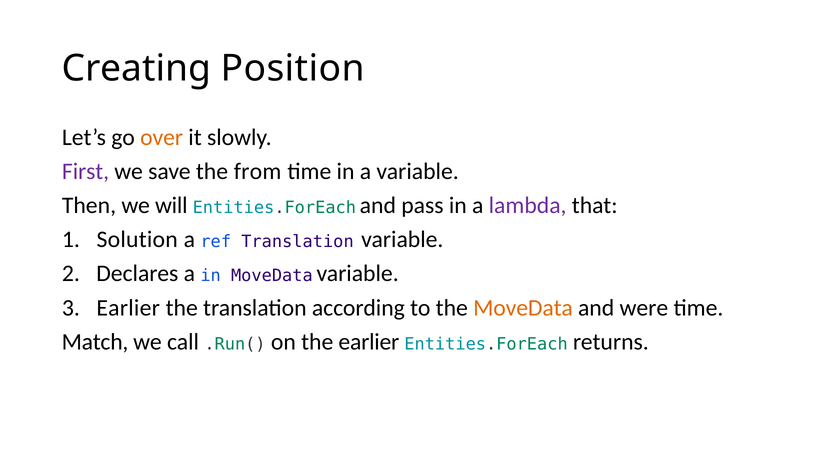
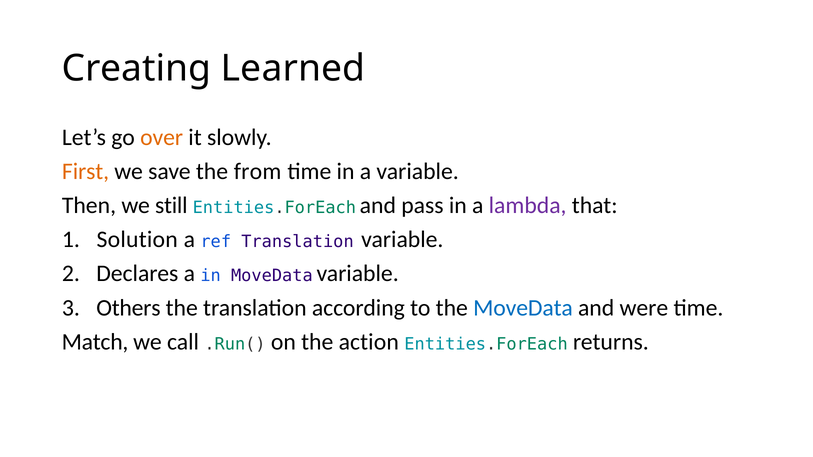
Position: Position -> Learned
First colour: purple -> orange
will: will -> still
Earlier at (128, 308): Earlier -> Others
MoveData at (523, 308) colour: orange -> blue
the earlier: earlier -> action
